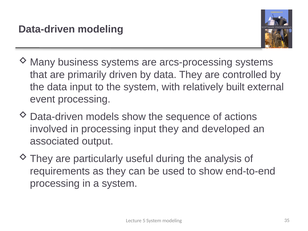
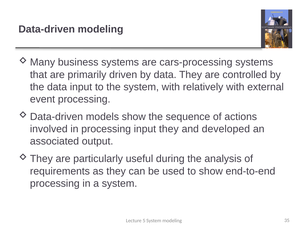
arcs-processing: arcs-processing -> cars-processing
relatively built: built -> with
